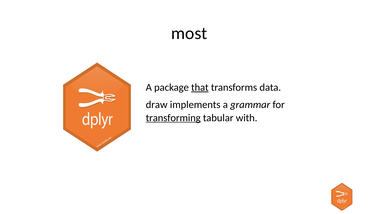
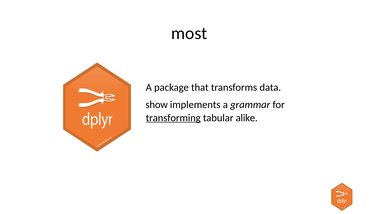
that underline: present -> none
draw: draw -> show
with: with -> alike
